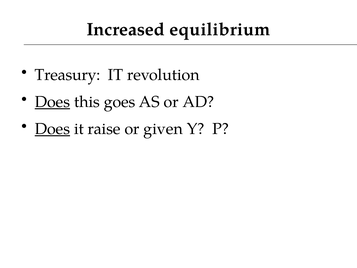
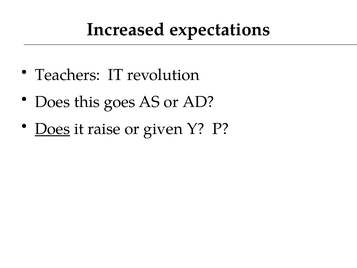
equilibrium: equilibrium -> expectations
Treasury: Treasury -> Teachers
Does at (52, 102) underline: present -> none
